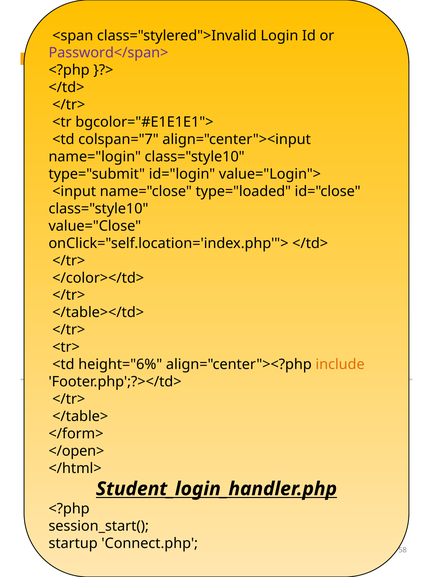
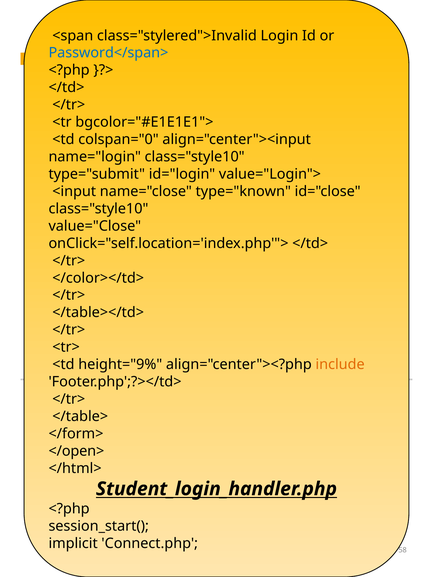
Password</span> colour: purple -> blue
colspan="7: colspan="7 -> colspan="0
type="loaded: type="loaded -> type="known
height="6%: height="6% -> height="9%
startup: startup -> implicit
